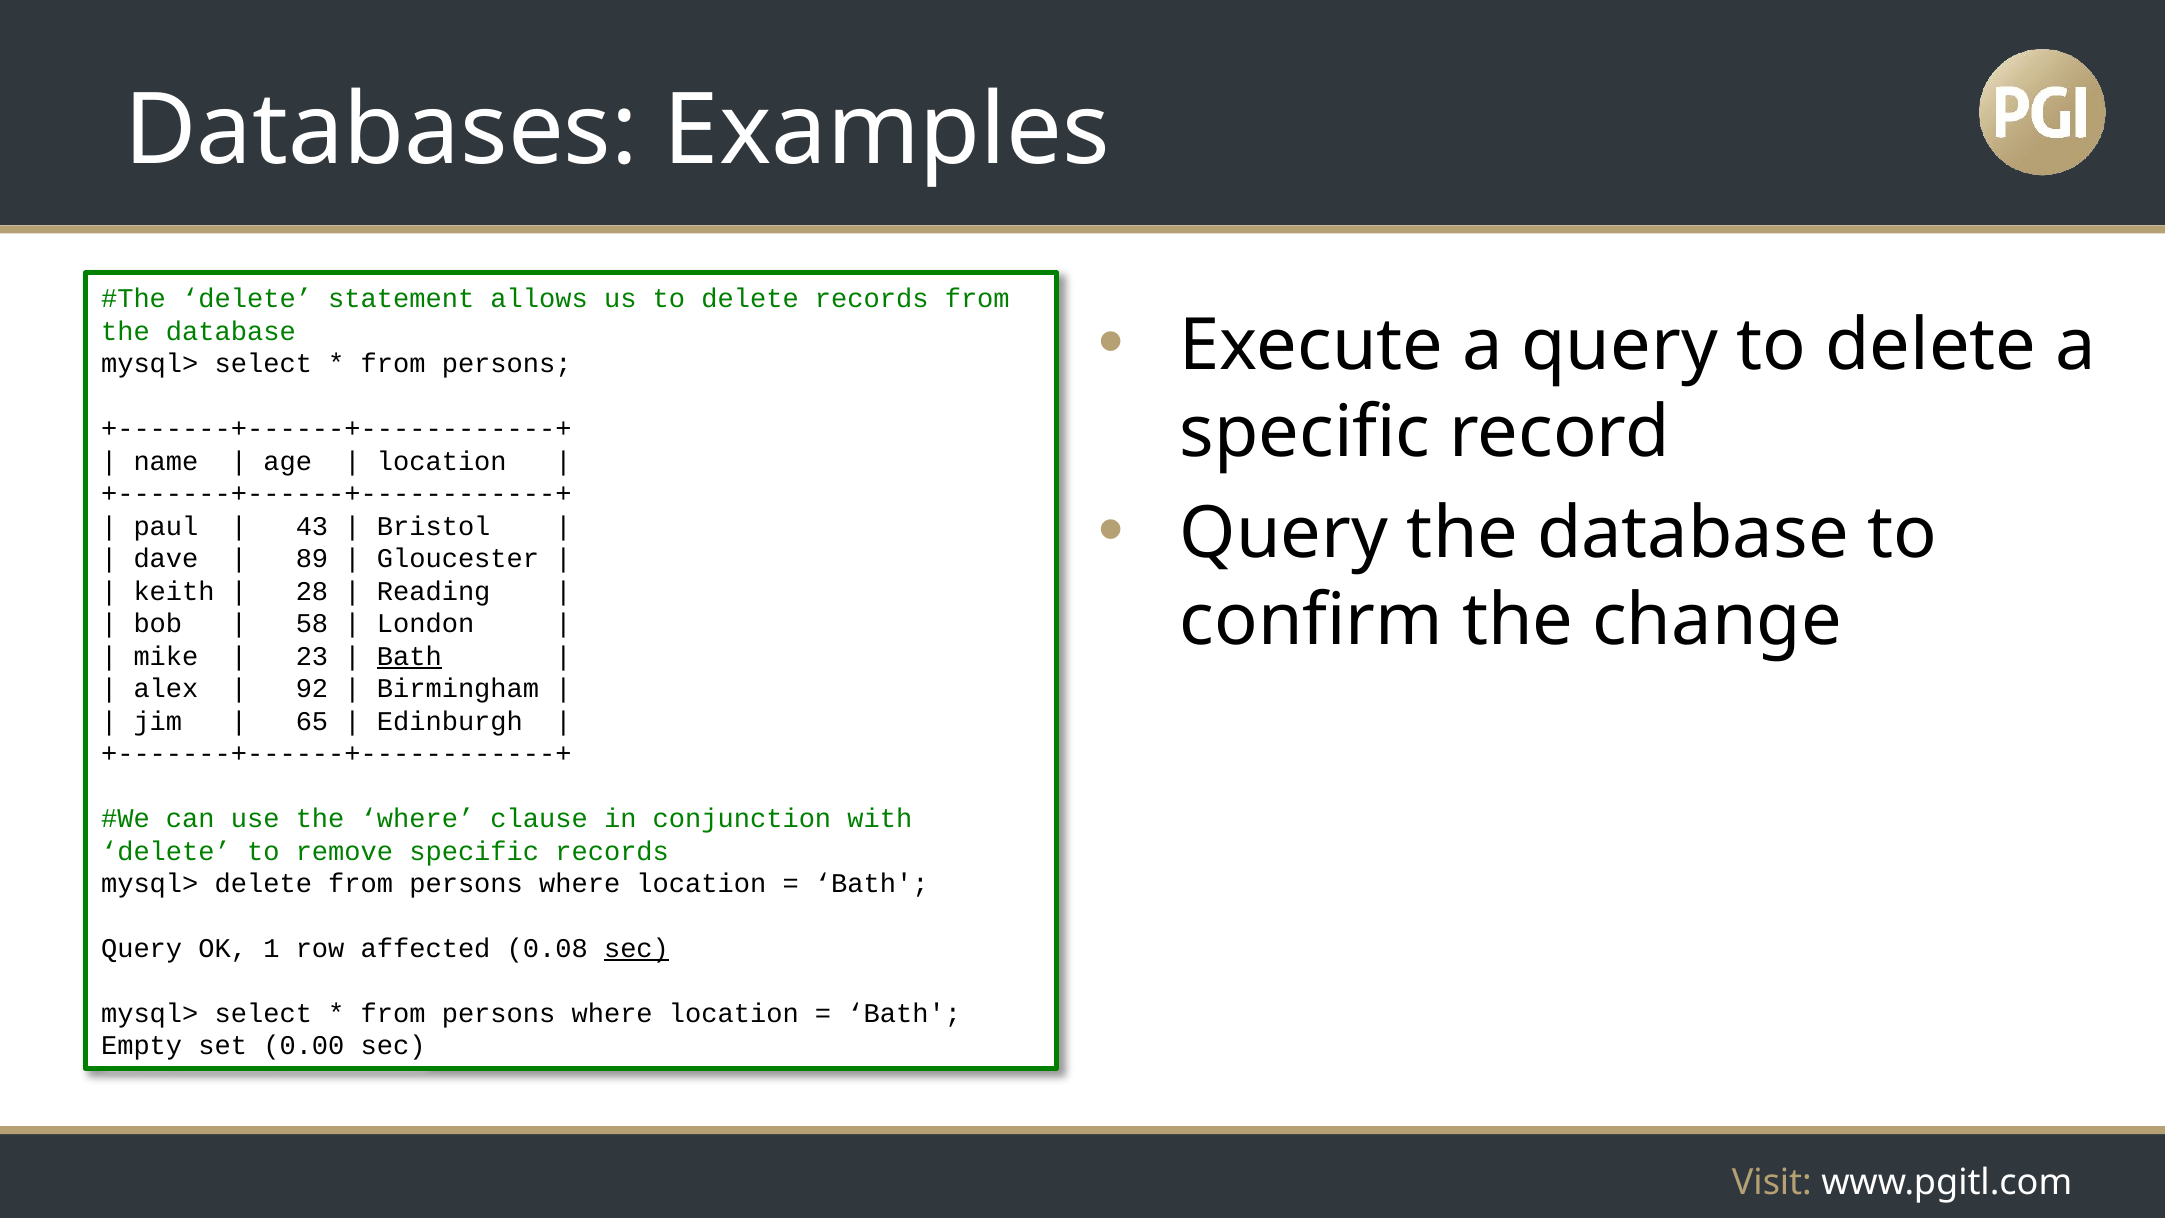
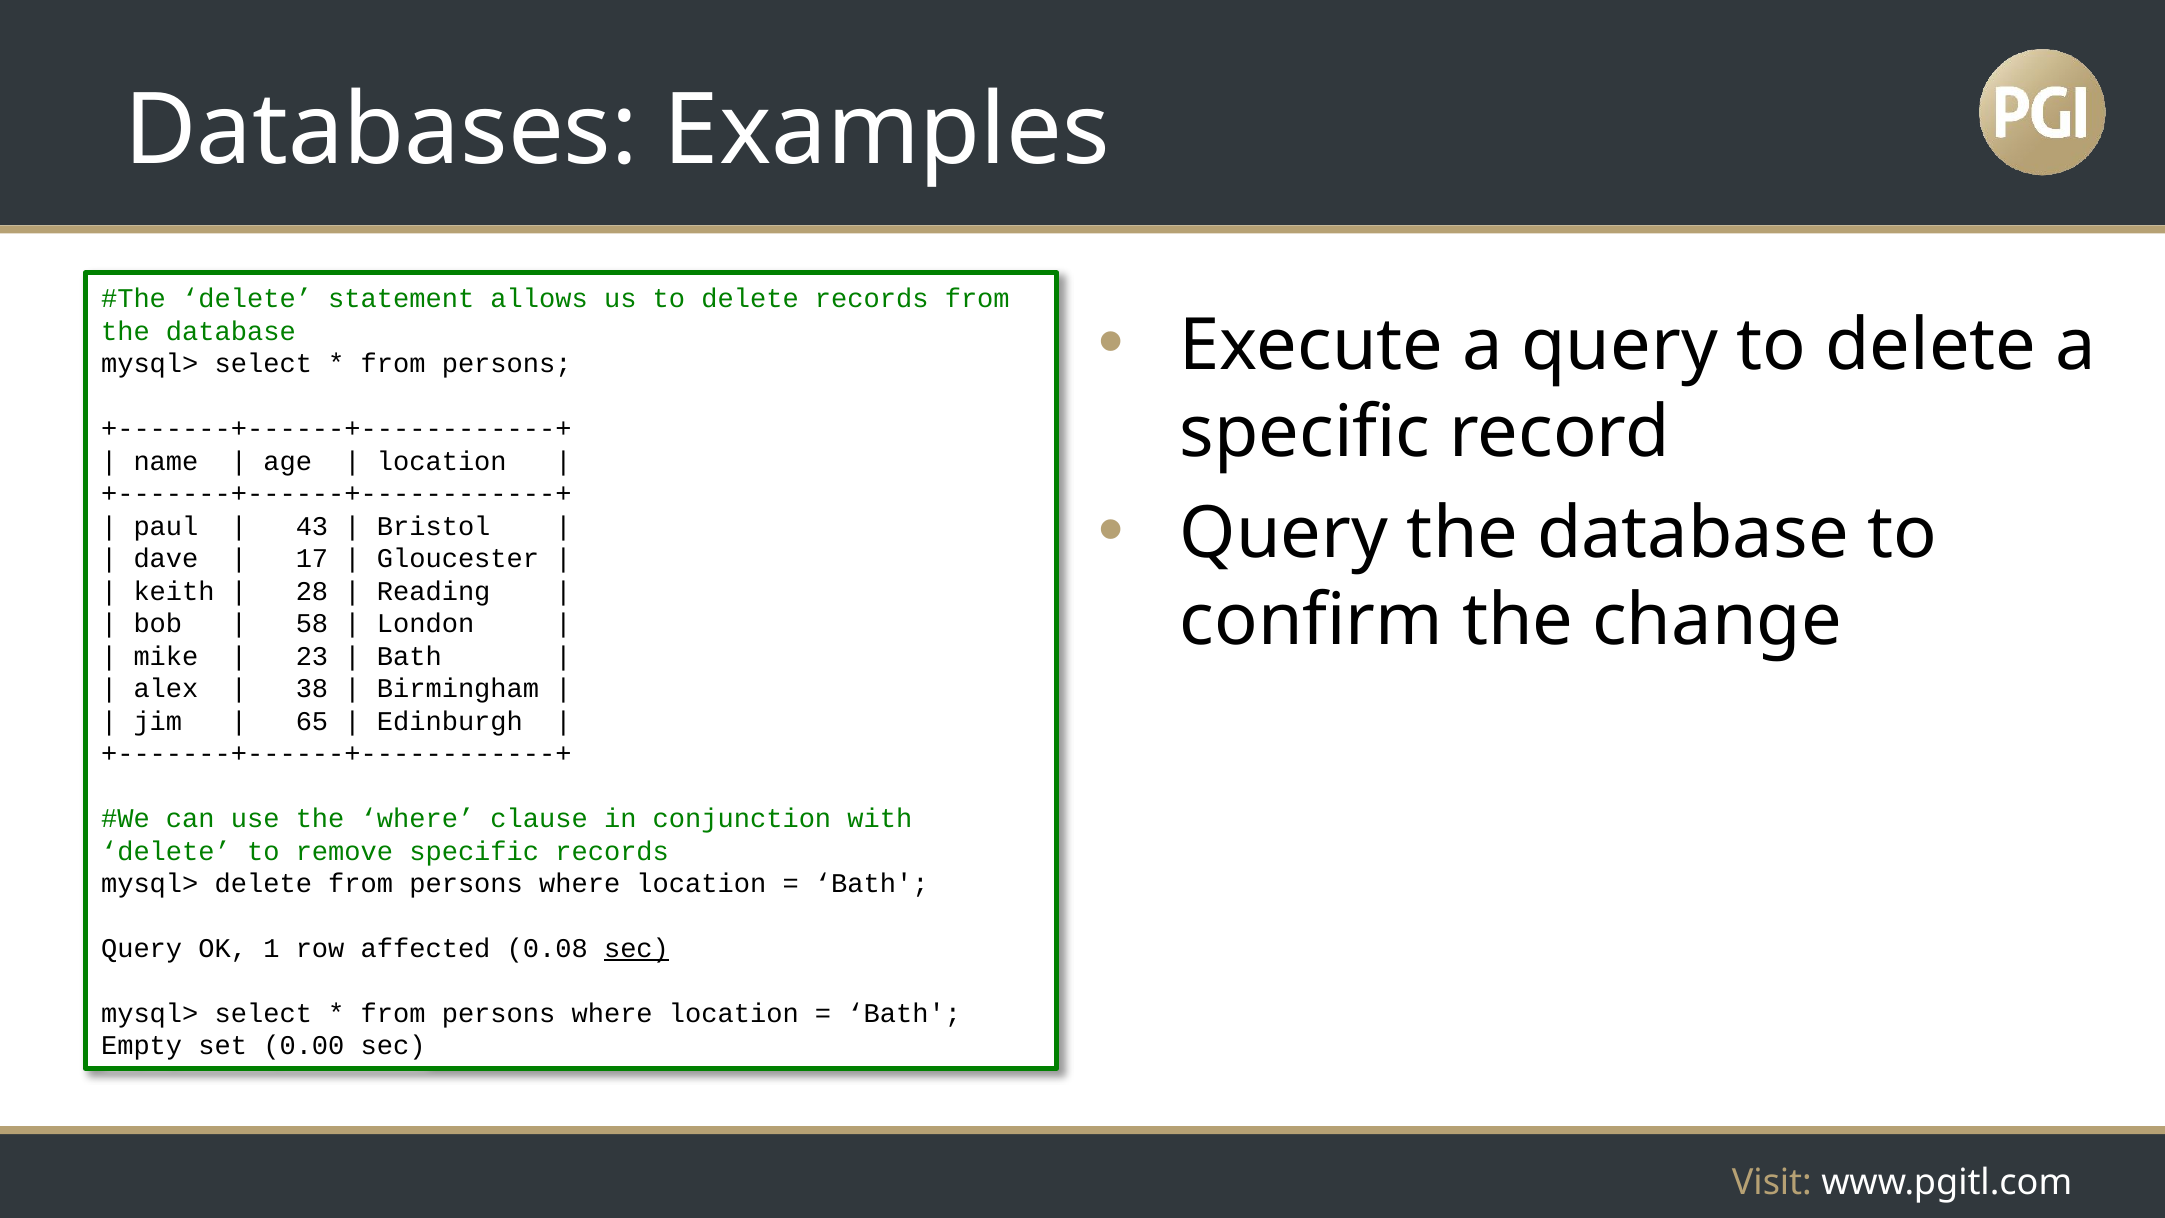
89: 89 -> 17
Bath at (409, 656) underline: present -> none
92: 92 -> 38
